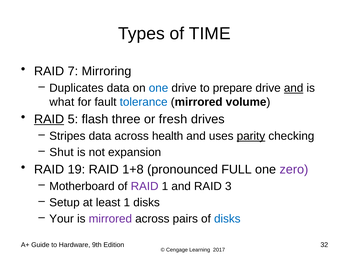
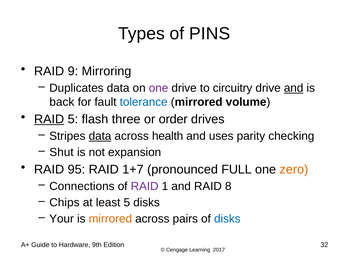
TIME: TIME -> PINS
7: 7 -> 9
one at (159, 88) colour: blue -> purple
prepare: prepare -> circuitry
what: what -> back
fresh: fresh -> order
data at (100, 136) underline: none -> present
parity underline: present -> none
19: 19 -> 95
1+8: 1+8 -> 1+7
zero colour: purple -> orange
Motherboard: Motherboard -> Connections
3: 3 -> 8
Setup: Setup -> Chips
least 1: 1 -> 5
mirrored at (110, 219) colour: purple -> orange
